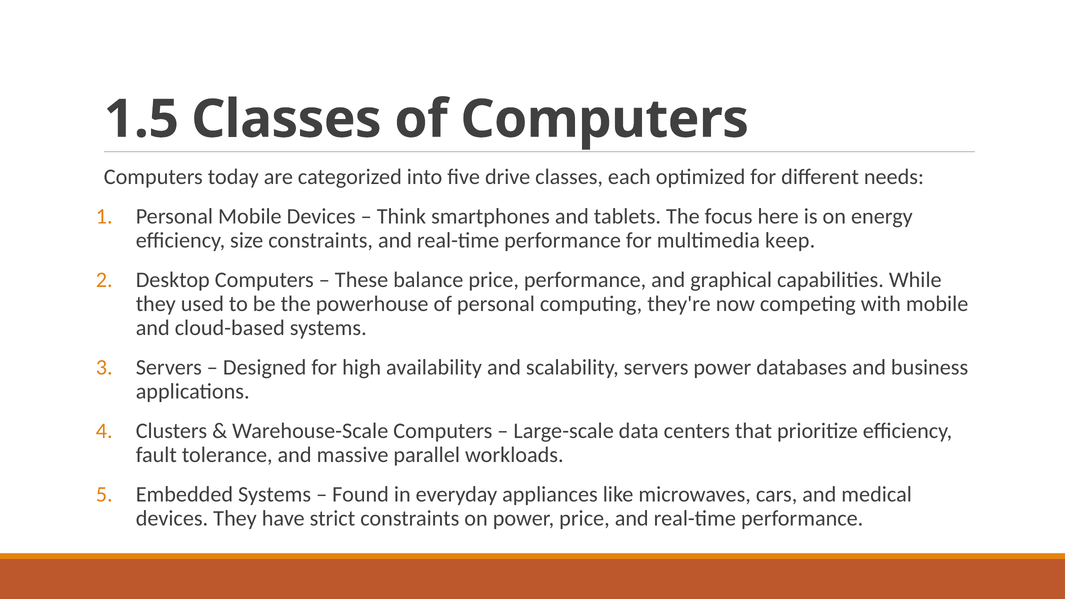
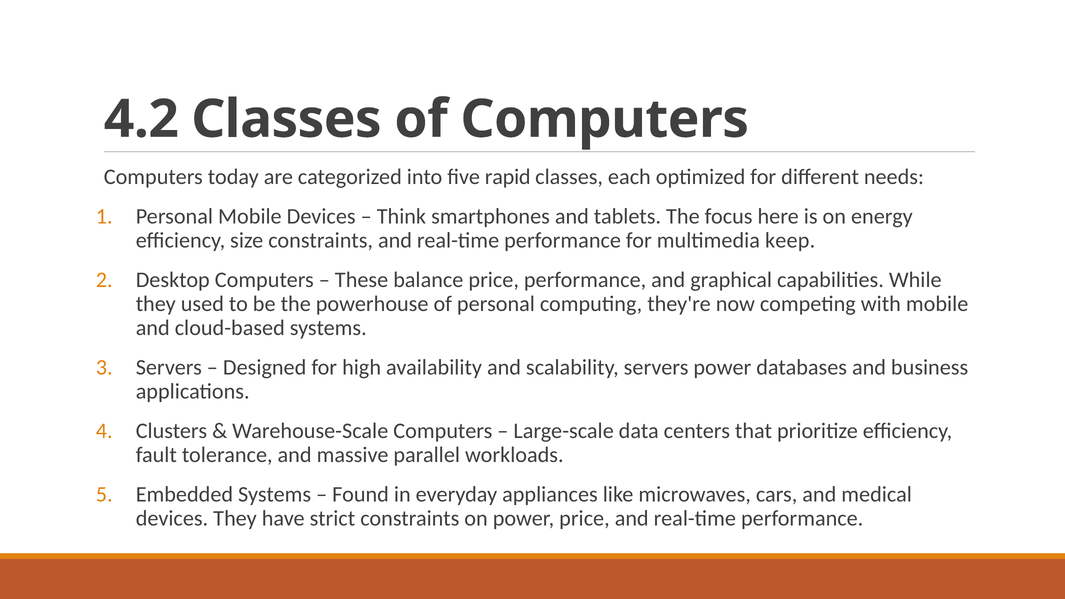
1.5: 1.5 -> 4.2
drive: drive -> rapid
